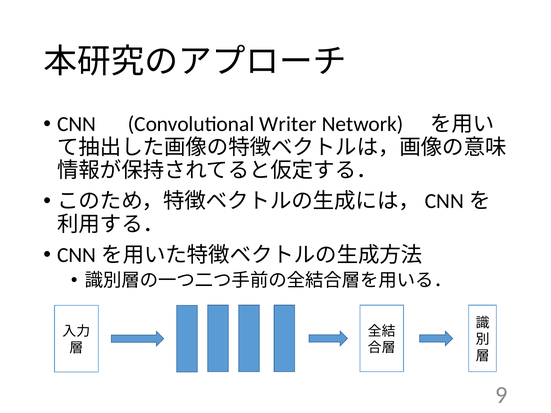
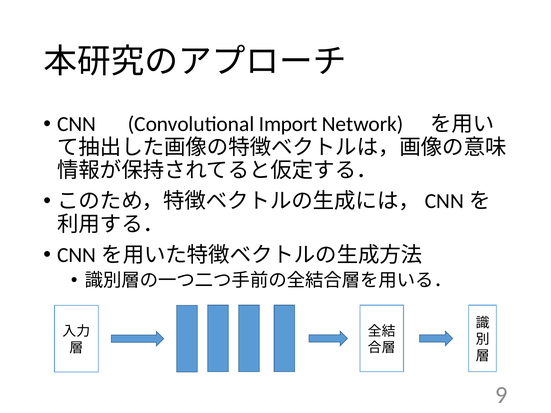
Writer: Writer -> Import
